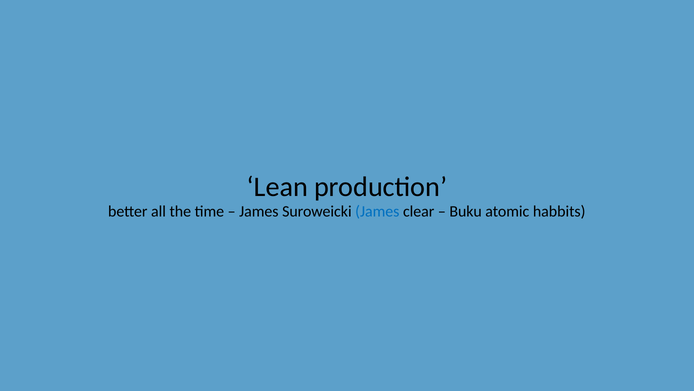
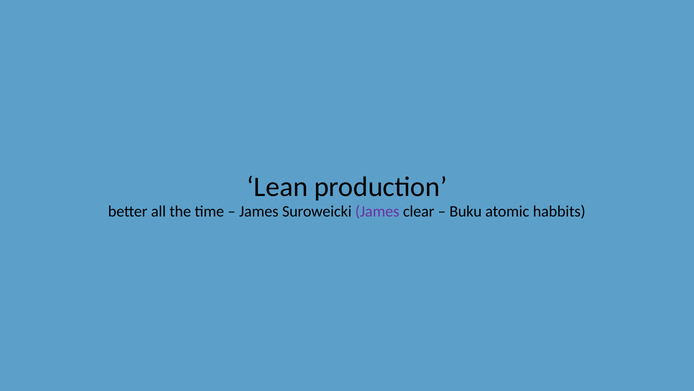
James at (377, 211) colour: blue -> purple
